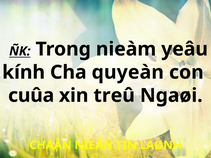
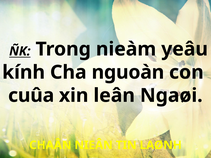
quyeàn: quyeàn -> nguoàn
treû: treû -> leân
